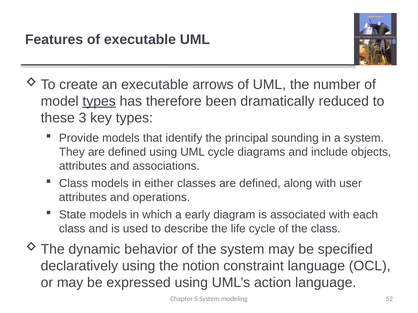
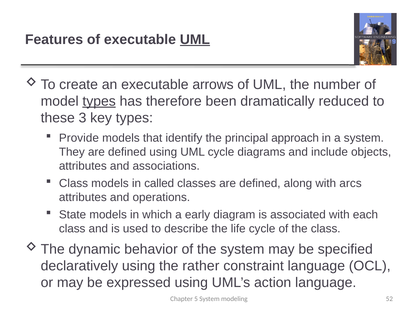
UML at (195, 40) underline: none -> present
sounding: sounding -> approach
either: either -> called
user: user -> arcs
notion: notion -> rather
